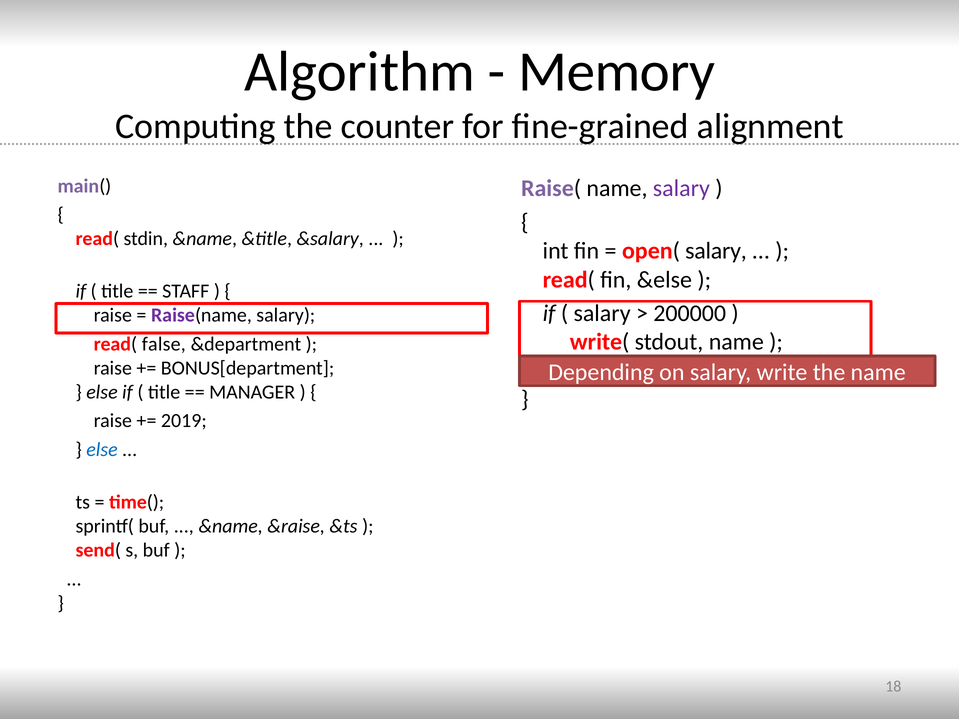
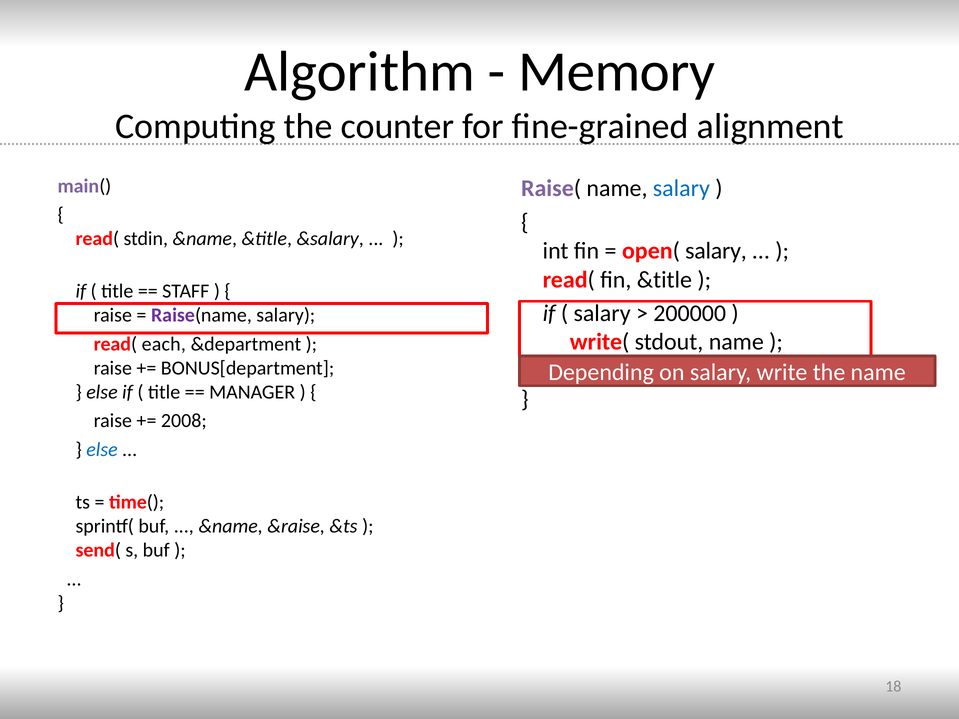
salary at (681, 189) colour: purple -> blue
fin &else: &else -> &title
false: false -> each
2019: 2019 -> 2008
